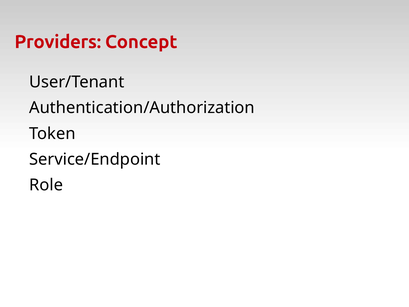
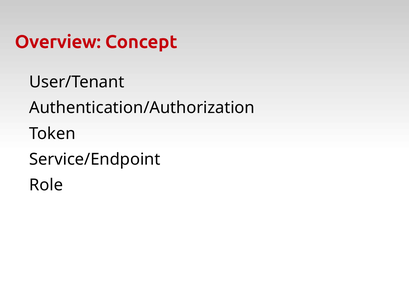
Providers: Providers -> Overview
